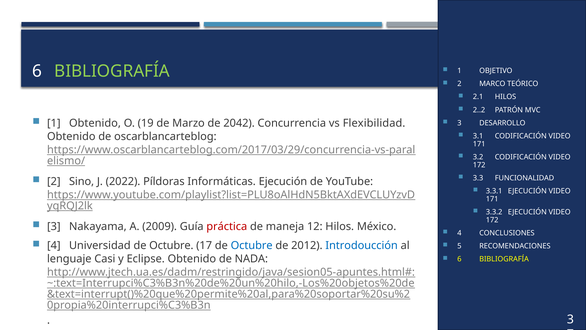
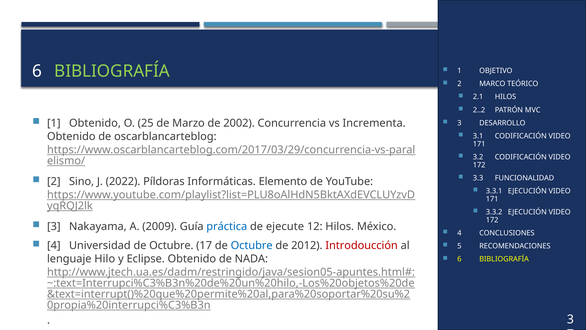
19: 19 -> 25
2042: 2042 -> 2002
Flexibilidad: Flexibilidad -> Incrementa
Informáticas Ejecución: Ejecución -> Elemento
práctica colour: red -> blue
maneja: maneja -> ejecute
Introdoucción colour: blue -> red
Casi: Casi -> Hilo
